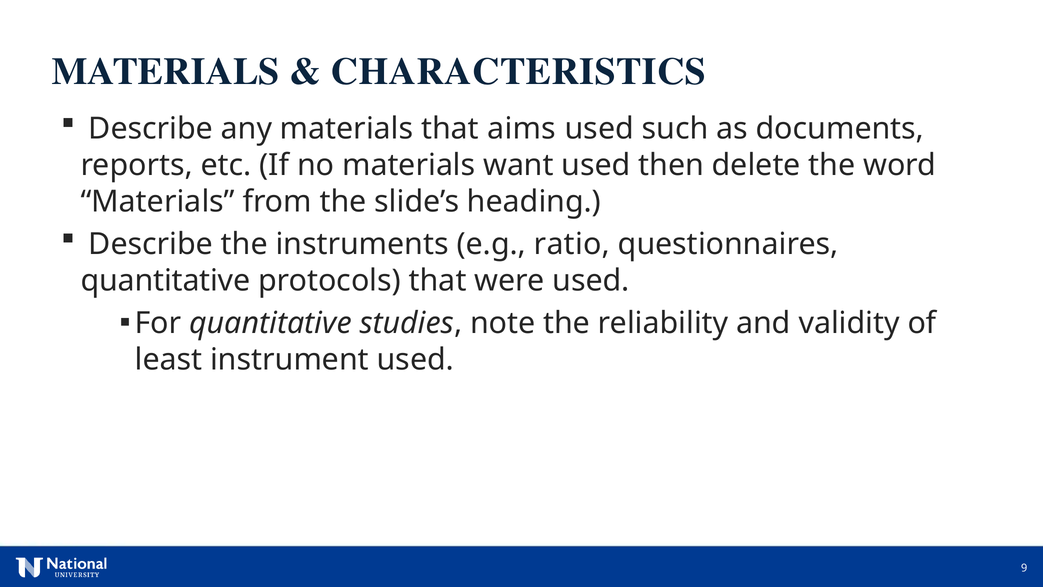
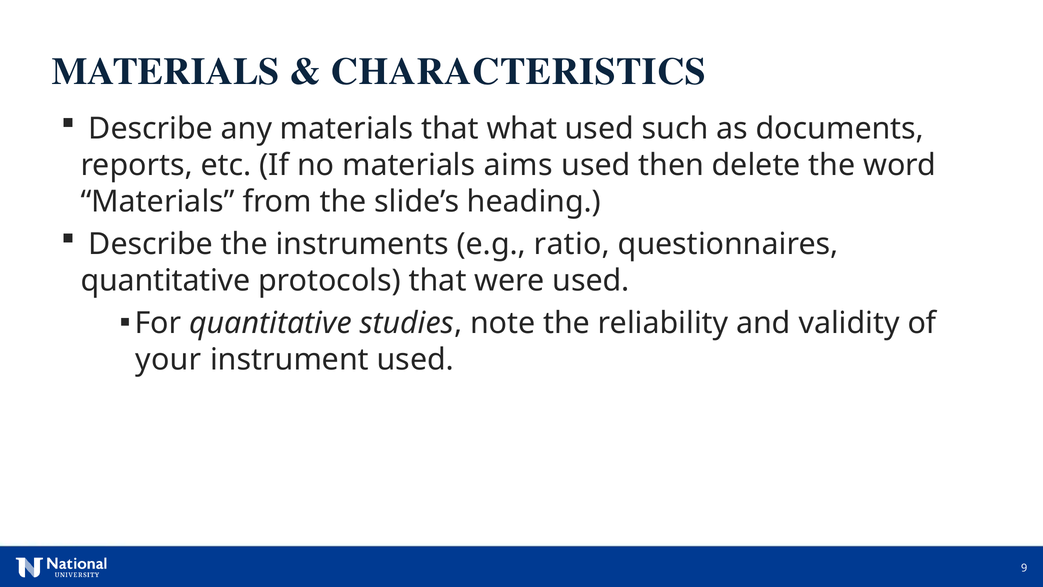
aims: aims -> what
want: want -> aims
least: least -> your
